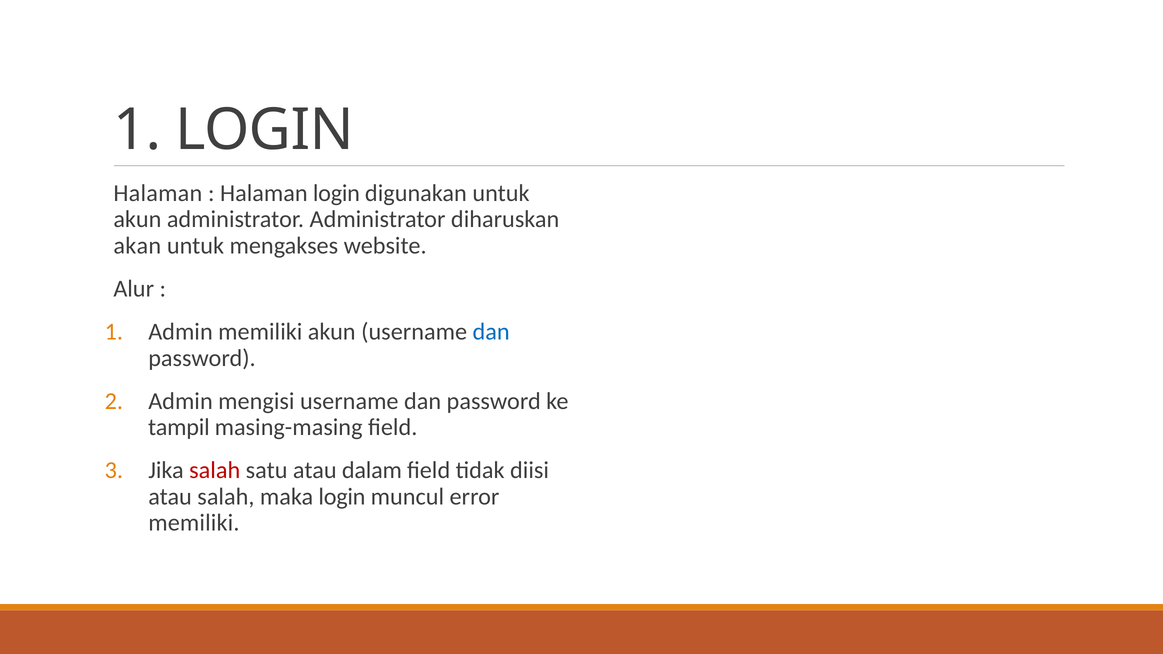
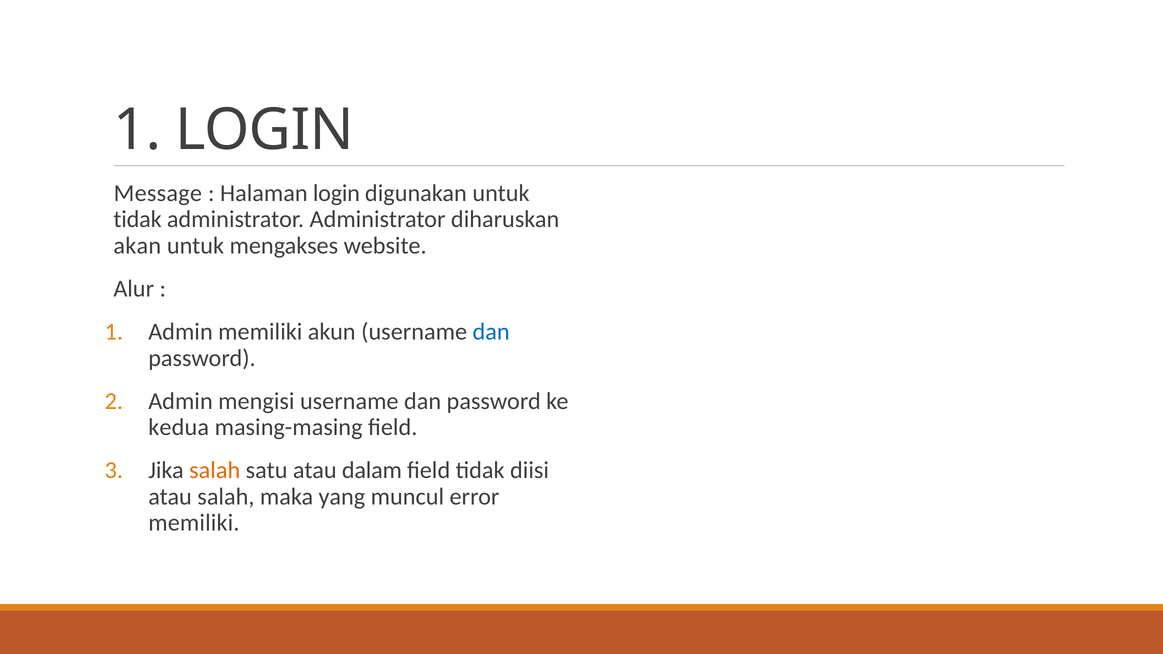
Halaman at (158, 193): Halaman -> Message
akun at (137, 220): akun -> tidak
tampil: tampil -> kedua
salah at (215, 471) colour: red -> orange
maka login: login -> yang
